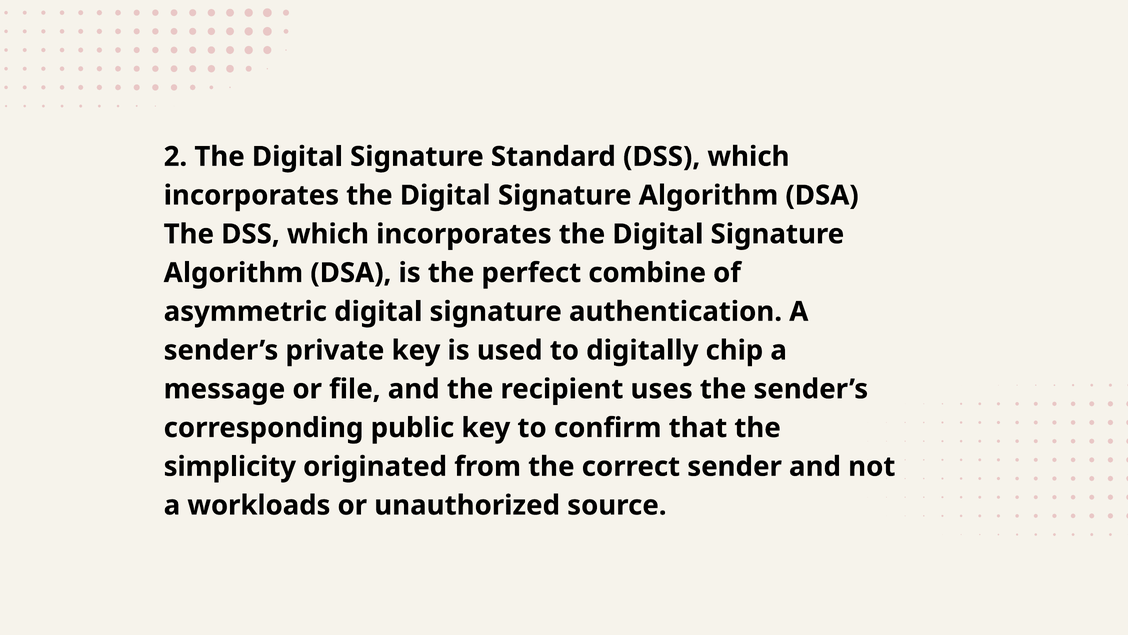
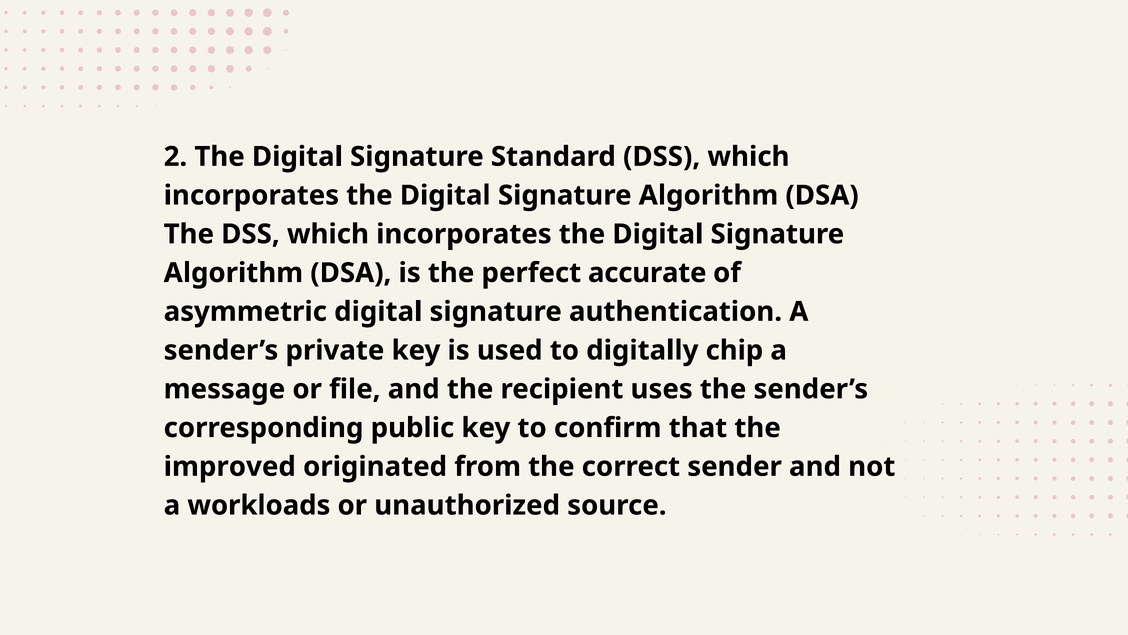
combine: combine -> accurate
simplicity: simplicity -> improved
